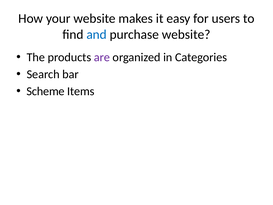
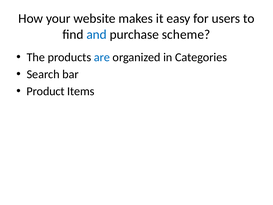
purchase website: website -> scheme
are colour: purple -> blue
Scheme: Scheme -> Product
